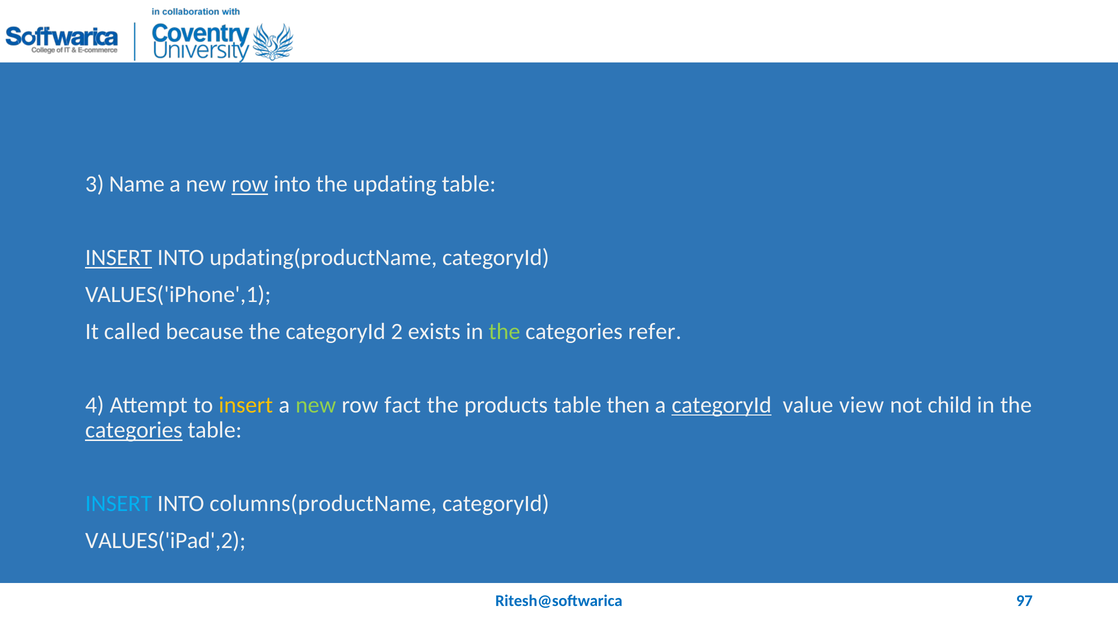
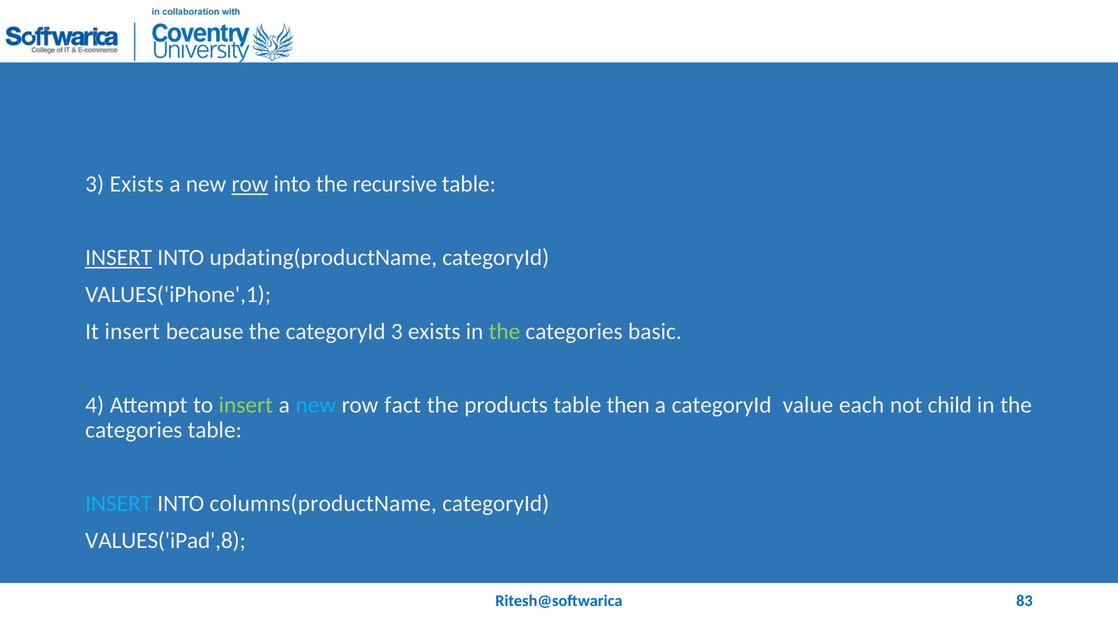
Name at (137, 184): Name -> Exists
updating: updating -> recursive
It called: called -> insert
categoryId 2: 2 -> 3
refer: refer -> basic
insert at (246, 405) colour: yellow -> light green
new at (316, 405) colour: light green -> light blue
categoryId at (722, 405) underline: present -> none
view: view -> each
categories at (134, 430) underline: present -> none
VALUES('iPad',2: VALUES('iPad',2 -> VALUES('iPad',8
97: 97 -> 83
